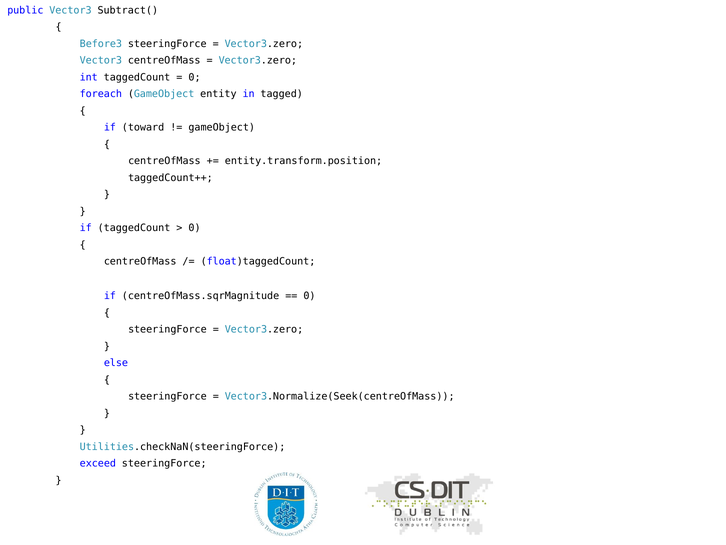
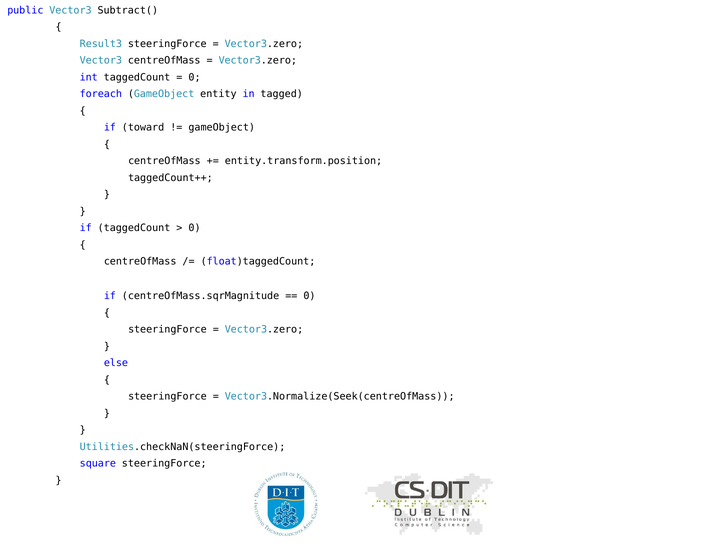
Before3: Before3 -> Result3
exceed: exceed -> square
